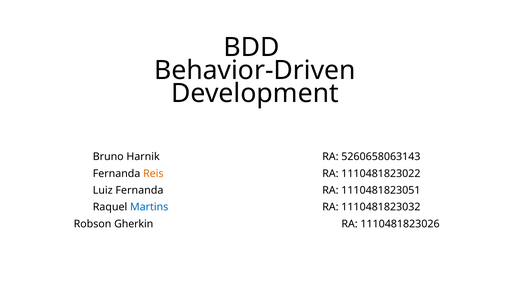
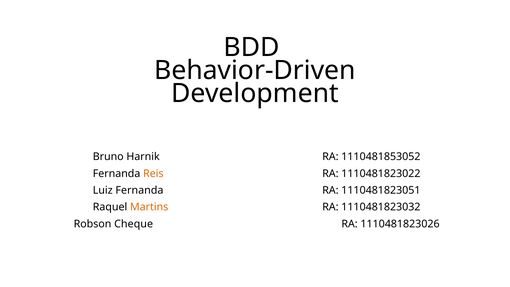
5260658063143: 5260658063143 -> 1110481853052
Martins colour: blue -> orange
Gherkin: Gherkin -> Cheque
